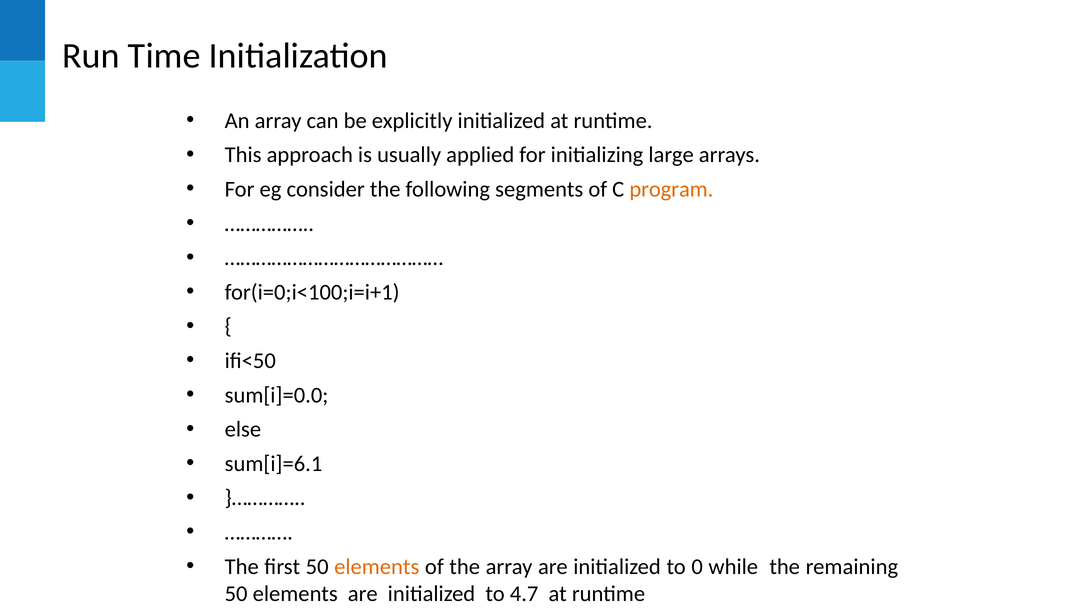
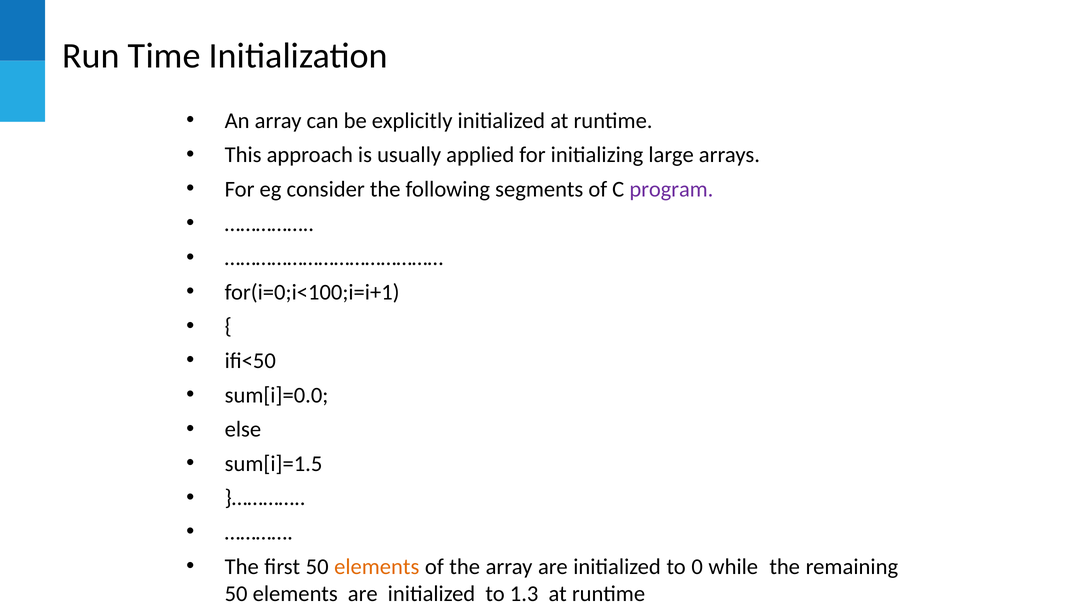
program colour: orange -> purple
sum[i]=6.1: sum[i]=6.1 -> sum[i]=1.5
4.7: 4.7 -> 1.3
